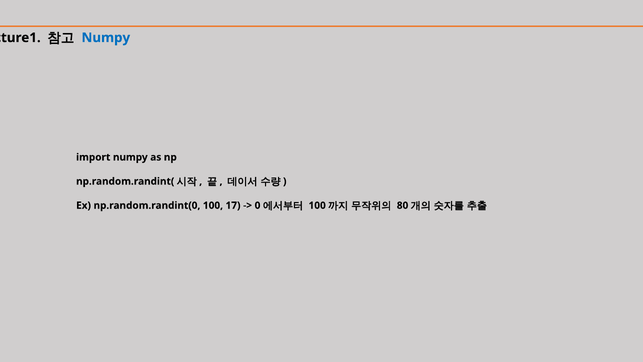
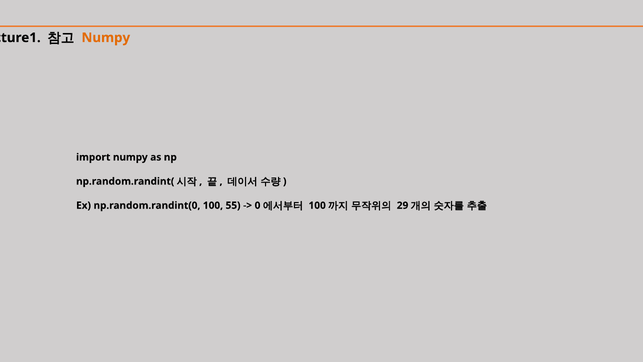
Numpy at (106, 38) colour: blue -> orange
17: 17 -> 55
80: 80 -> 29
